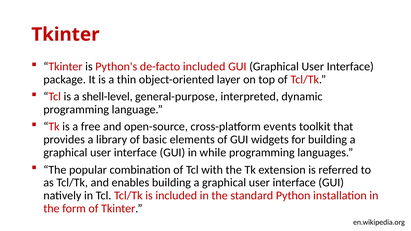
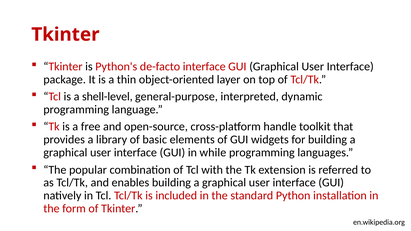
de-facto included: included -> interface
events: events -> handle
